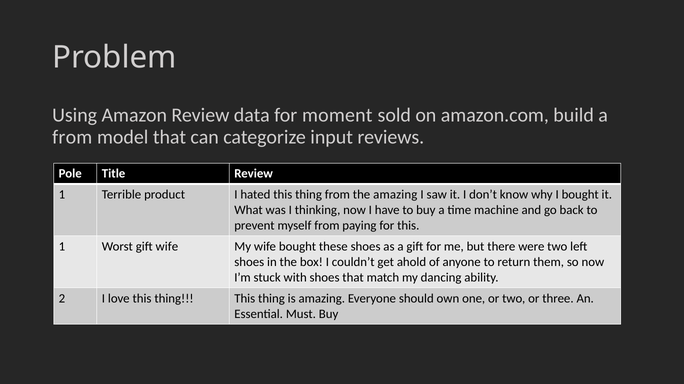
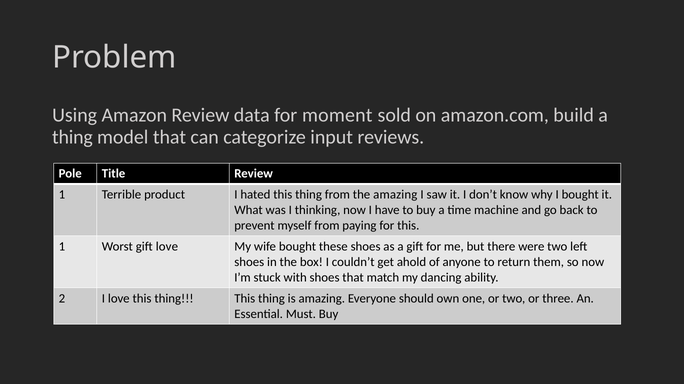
from at (72, 137): from -> thing
gift wife: wife -> love
